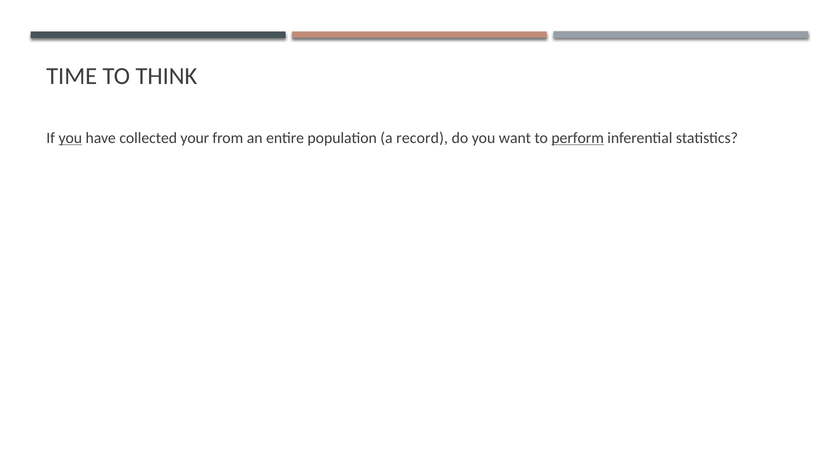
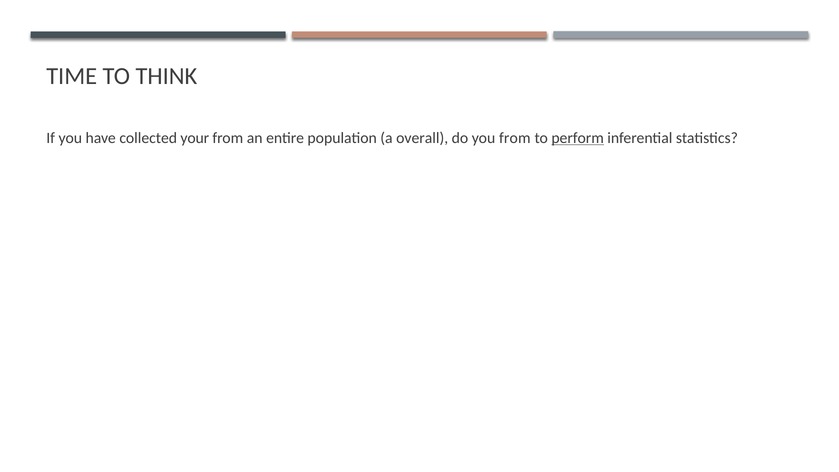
you at (70, 138) underline: present -> none
record: record -> overall
you want: want -> from
